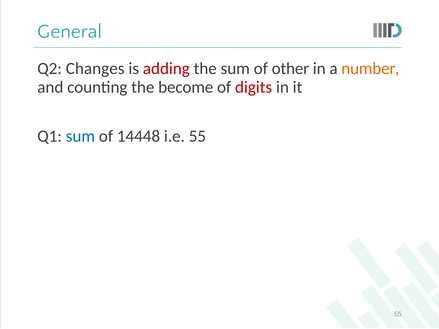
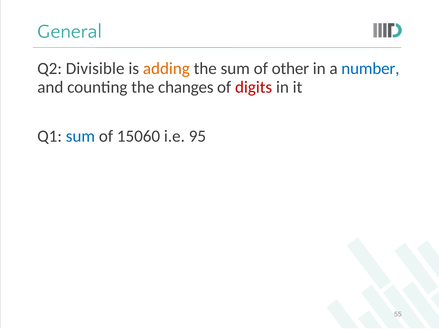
Changes: Changes -> Divisible
adding colour: red -> orange
number colour: orange -> blue
become: become -> changes
14448: 14448 -> 15060
i.e 55: 55 -> 95
